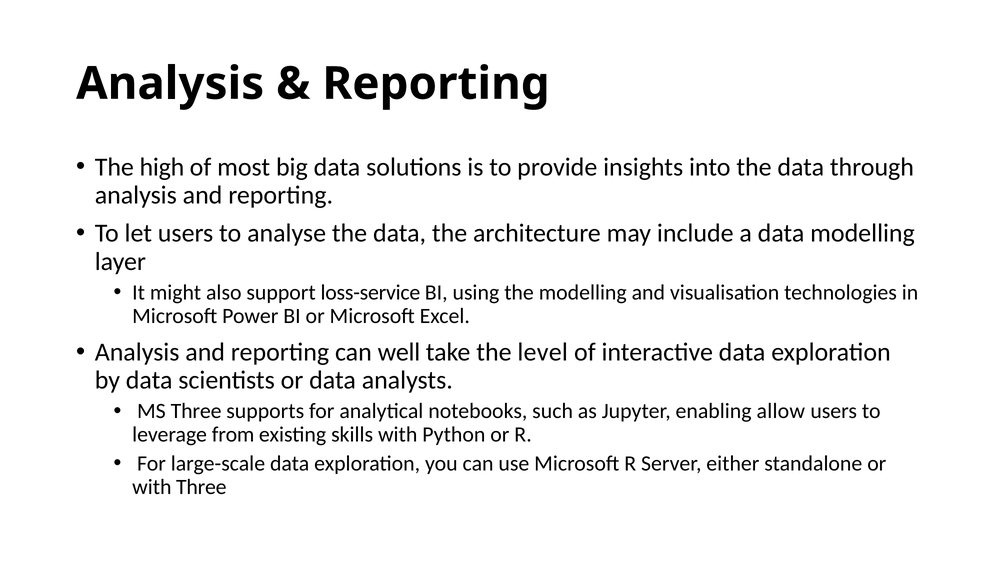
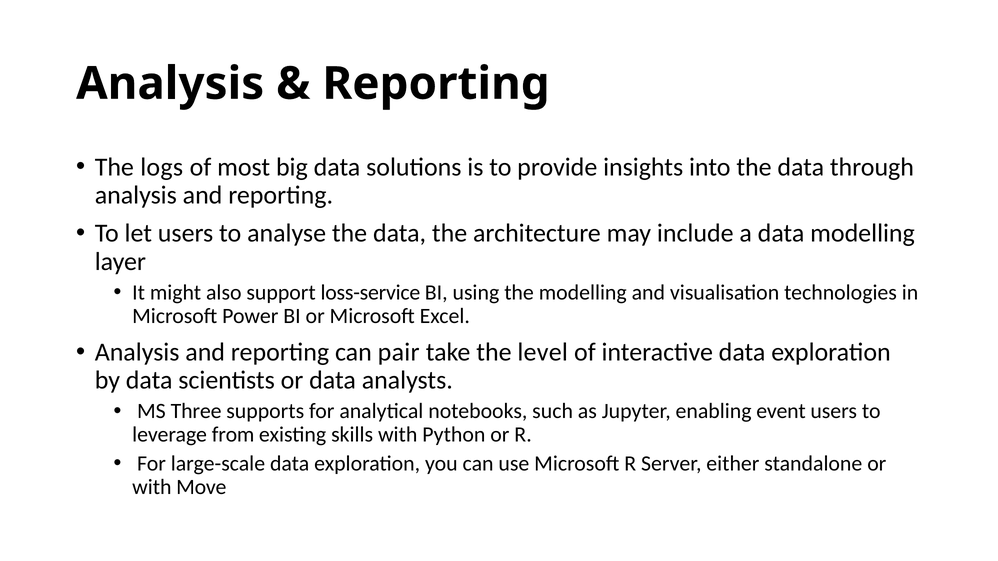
high: high -> logs
well: well -> pair
allow: allow -> event
with Three: Three -> Move
